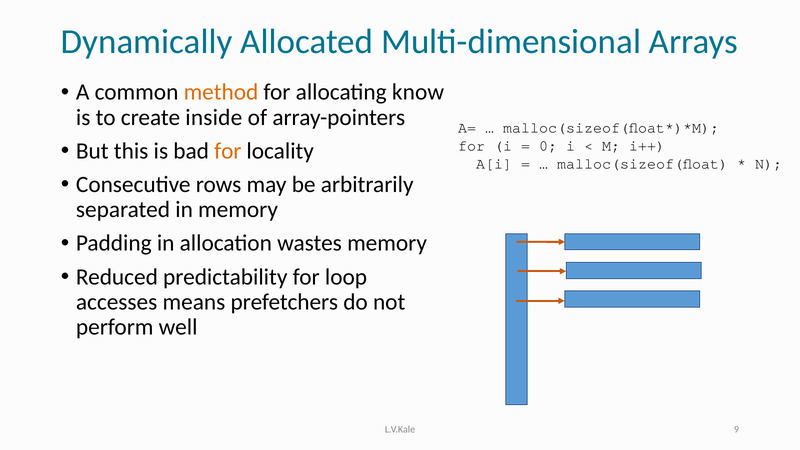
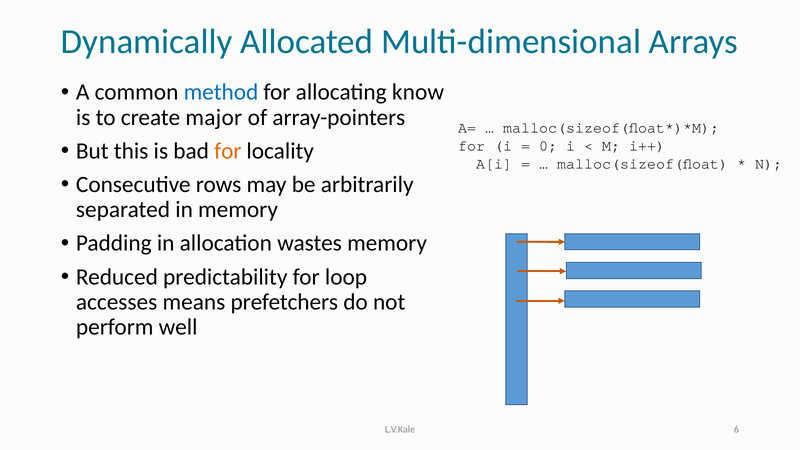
method colour: orange -> blue
inside: inside -> major
9: 9 -> 6
